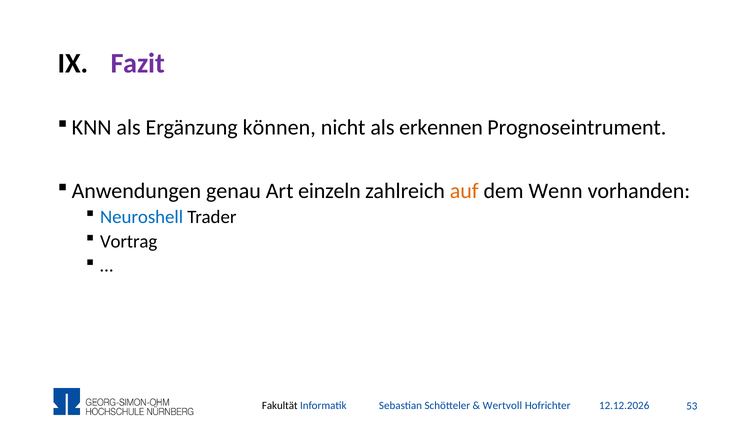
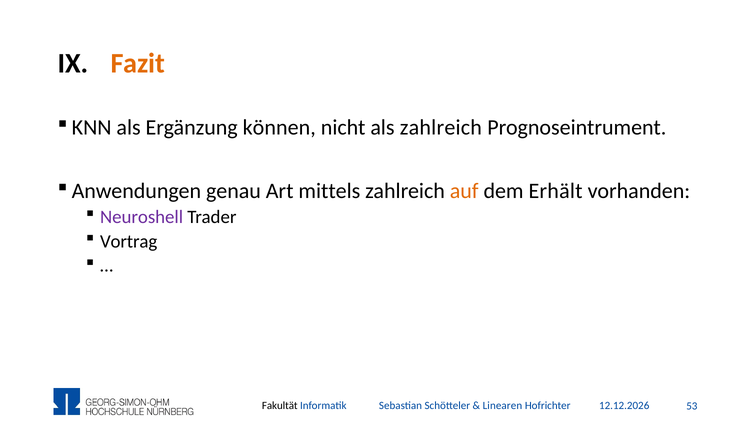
Fazit colour: purple -> orange
als erkennen: erkennen -> zahlreich
einzeln: einzeln -> mittels
Wenn: Wenn -> Erhält
Neuroshell colour: blue -> purple
Wertvoll: Wertvoll -> Linearen
